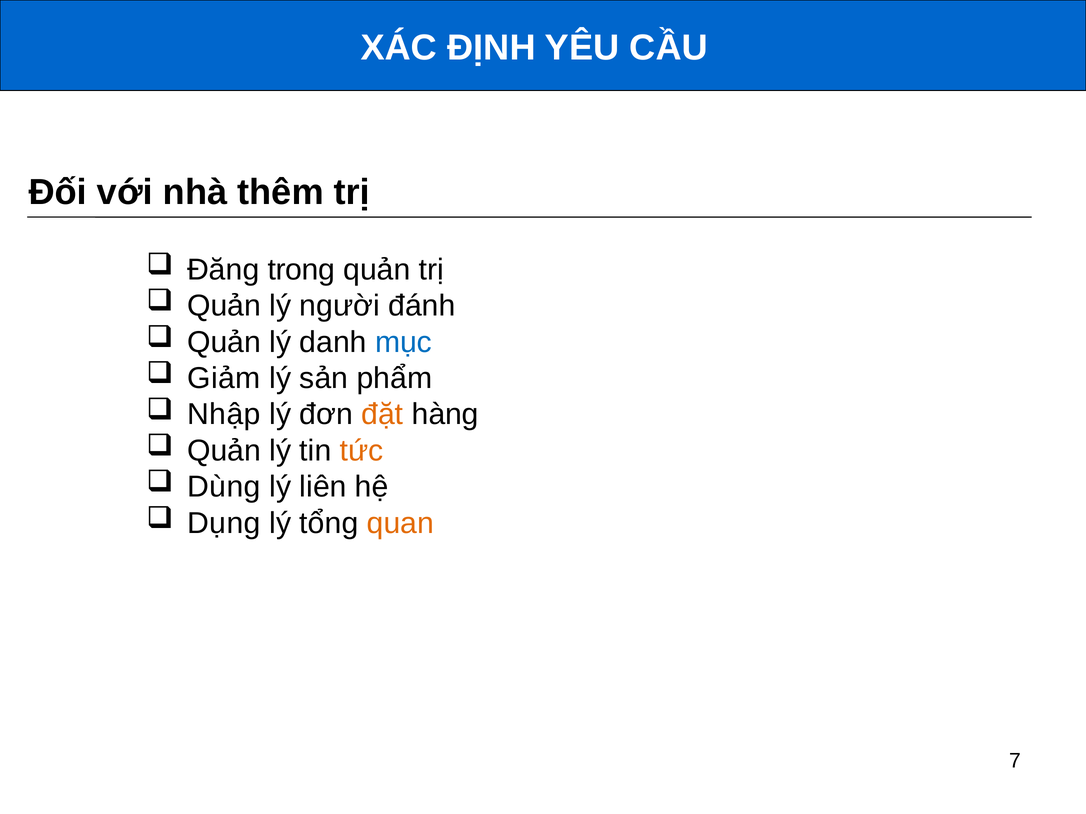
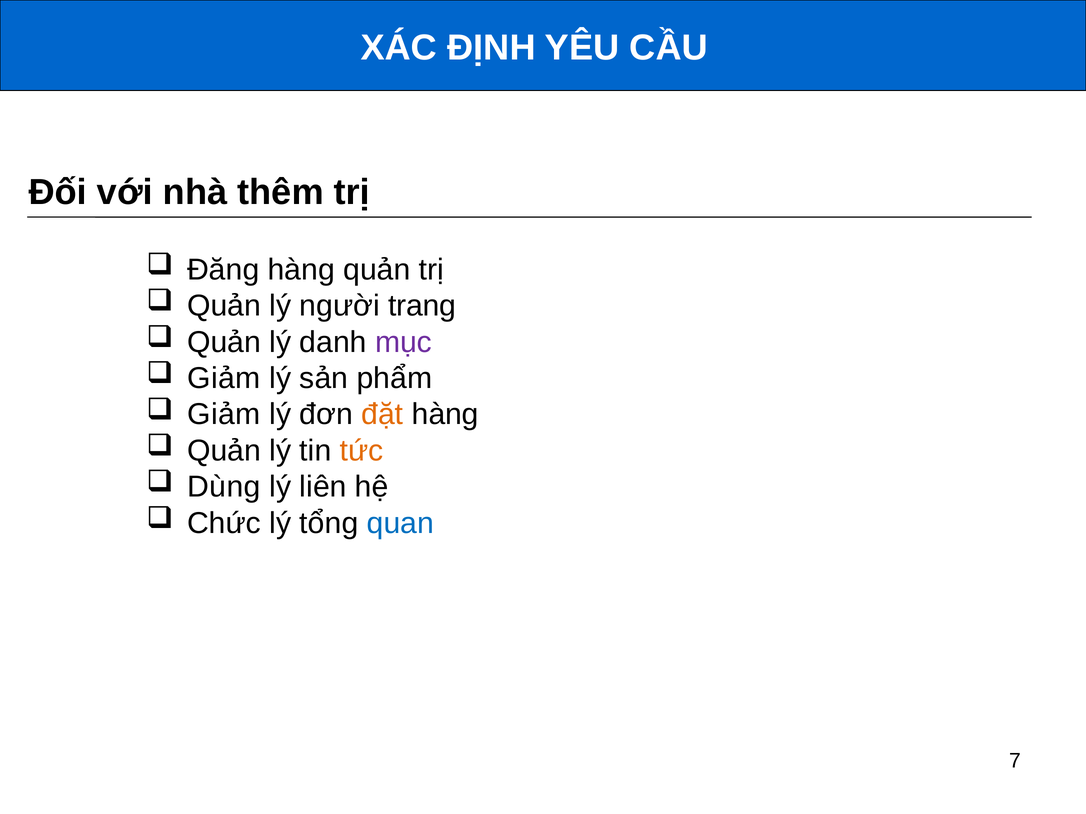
Đăng trong: trong -> hàng
đánh: đánh -> trang
mục colour: blue -> purple
Nhập at (224, 415): Nhập -> Giảm
Dụng: Dụng -> Chức
quan colour: orange -> blue
